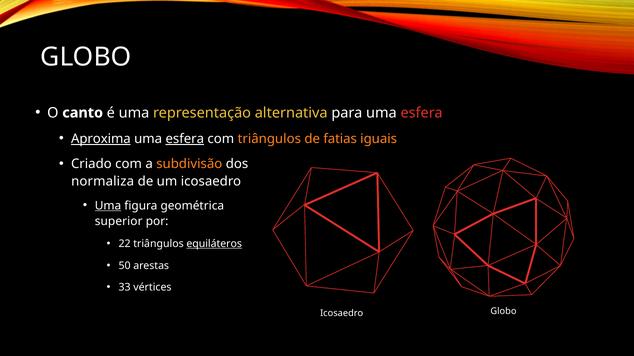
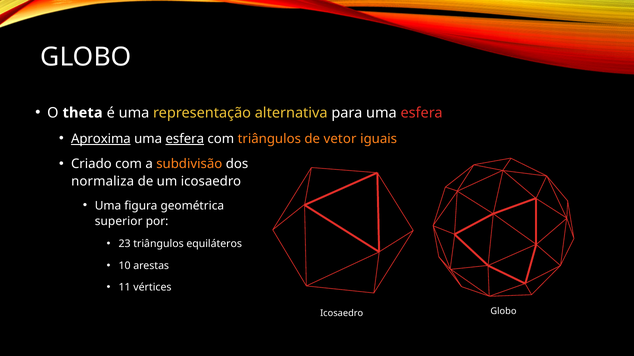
canto: canto -> theta
fatias: fatias -> vetor
Uma at (108, 206) underline: present -> none
22: 22 -> 23
equiláteros underline: present -> none
50: 50 -> 10
33: 33 -> 11
